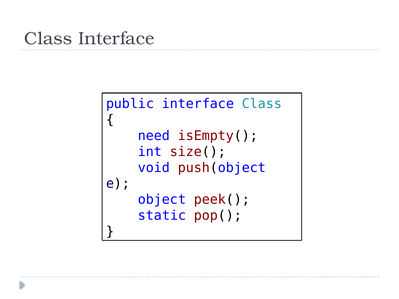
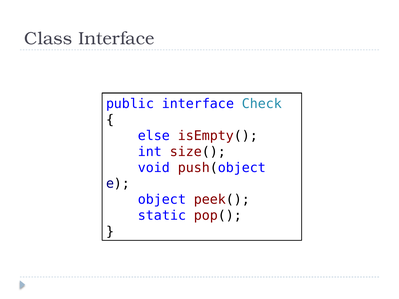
interface Class: Class -> Check
need: need -> else
